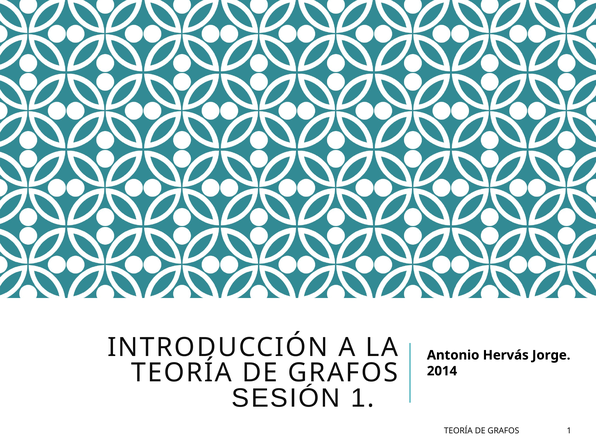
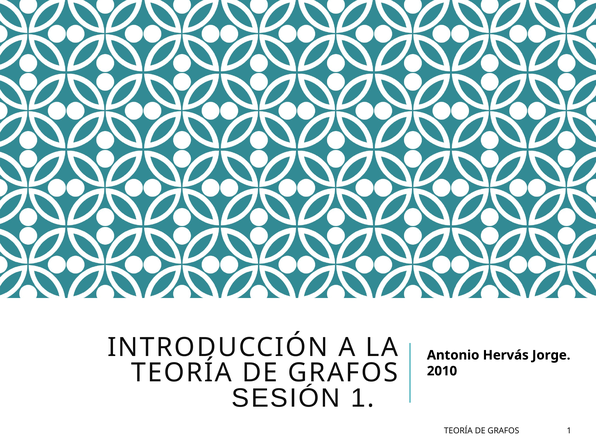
2014: 2014 -> 2010
